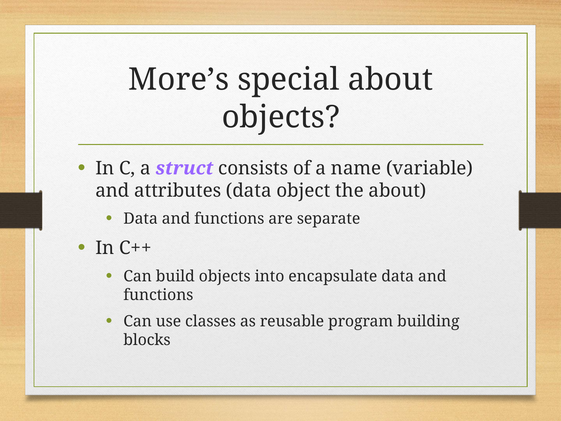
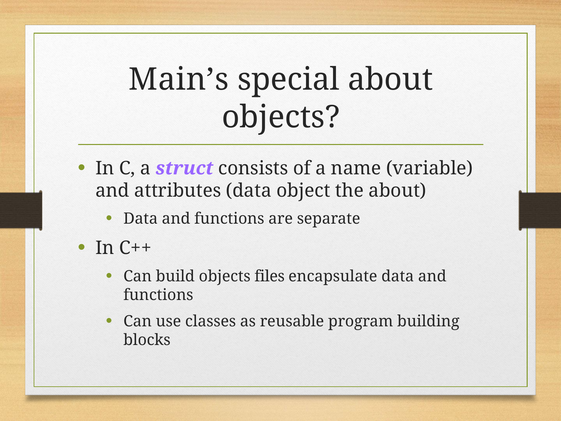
More’s: More’s -> Main’s
into: into -> files
